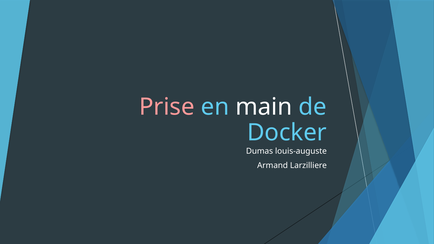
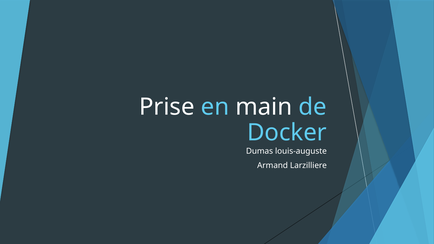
Prise colour: pink -> white
